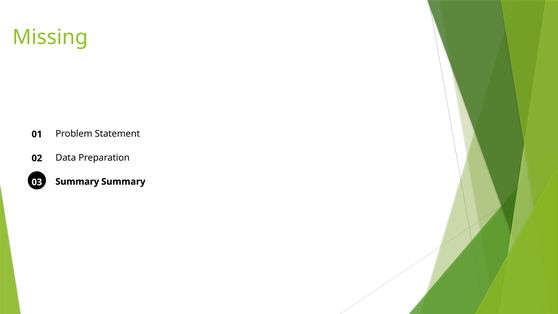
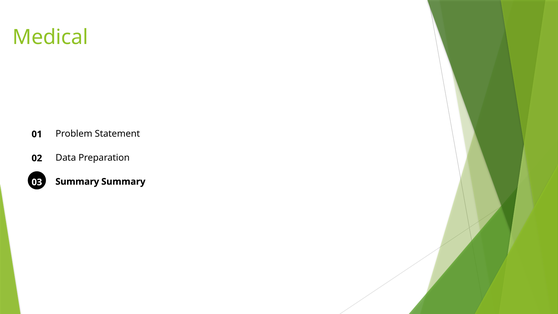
Missing: Missing -> Medical
